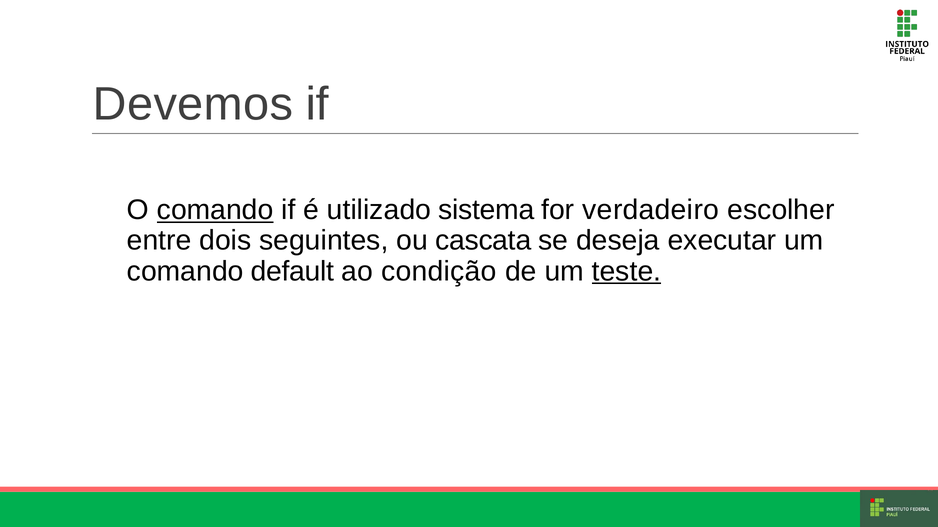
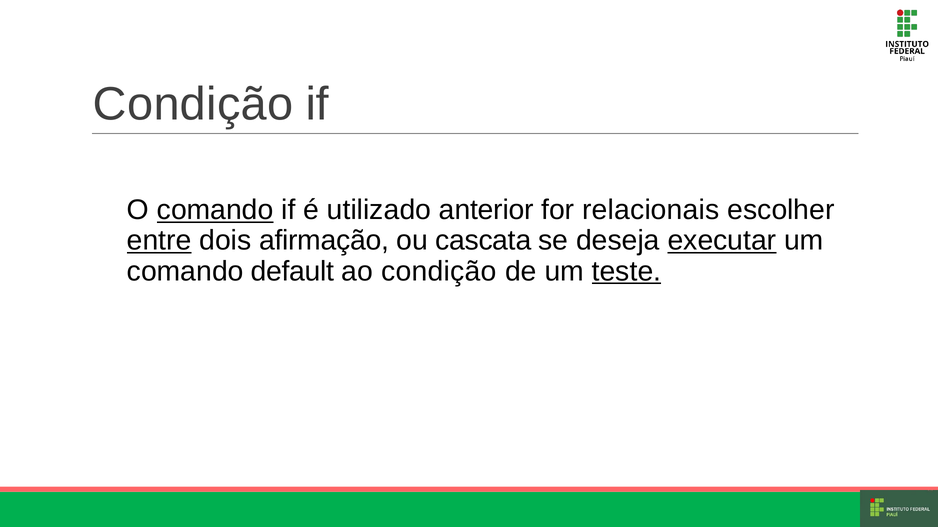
Devemos at (193, 104): Devemos -> Condição
sistema: sistema -> anterior
verdadeiro: verdadeiro -> relacionais
entre underline: none -> present
seguintes: seguintes -> afirmação
executar underline: none -> present
